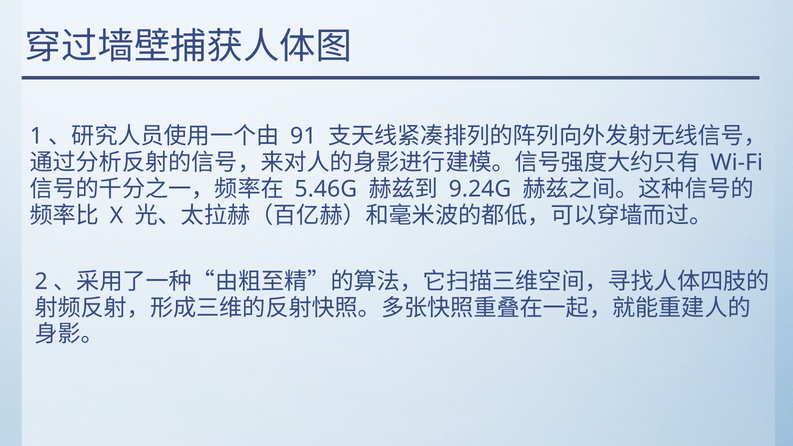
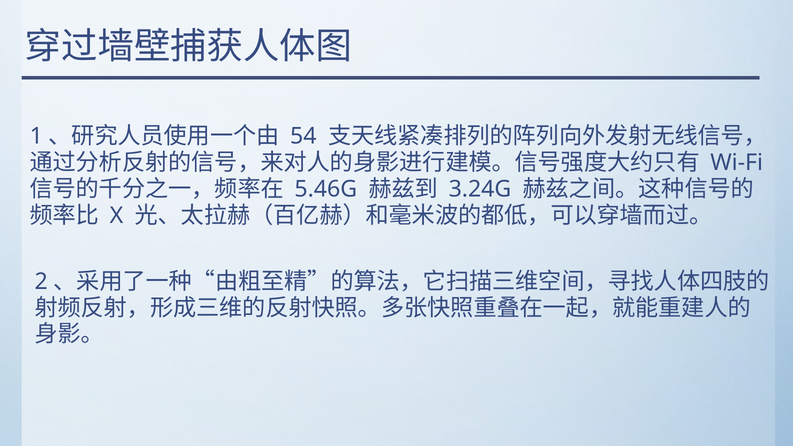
91: 91 -> 54
9.24G: 9.24G -> 3.24G
